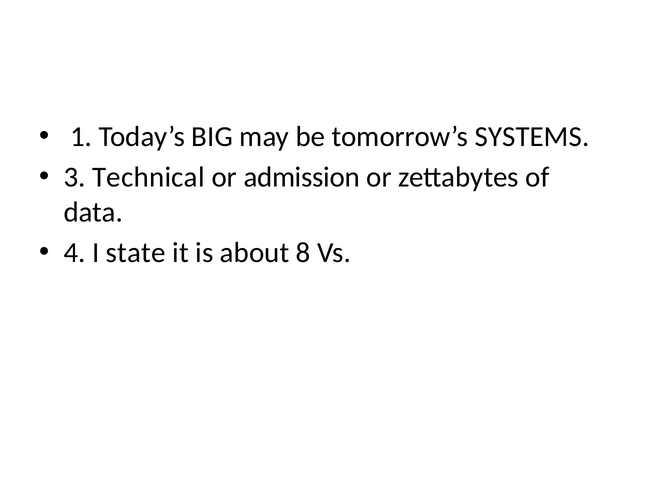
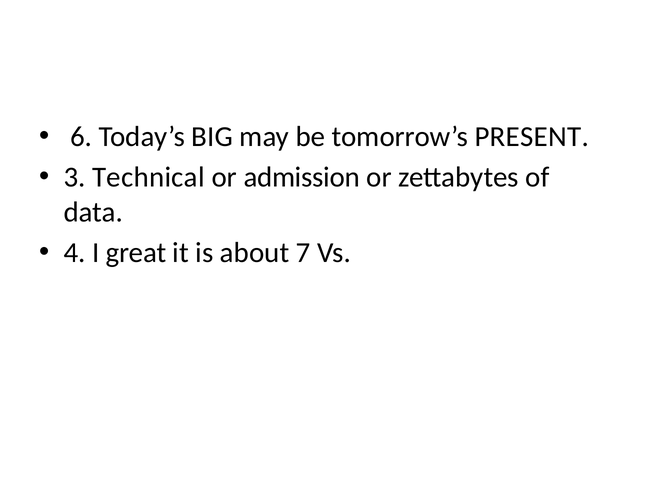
1: 1 -> 6
SYSTEMS: SYSTEMS -> PRESENT
state: state -> great
8: 8 -> 7
